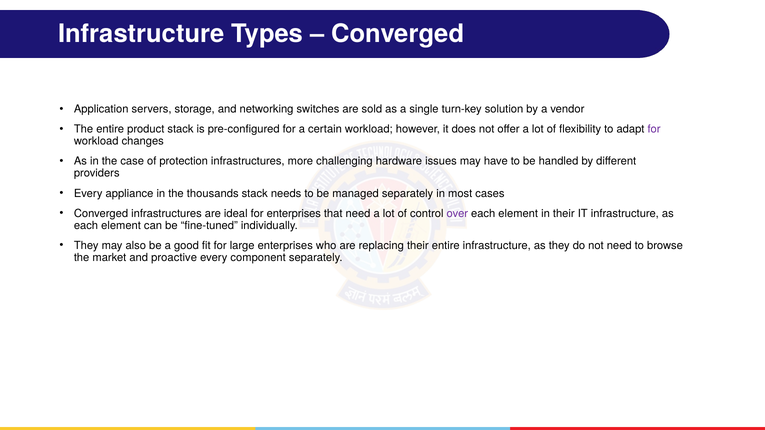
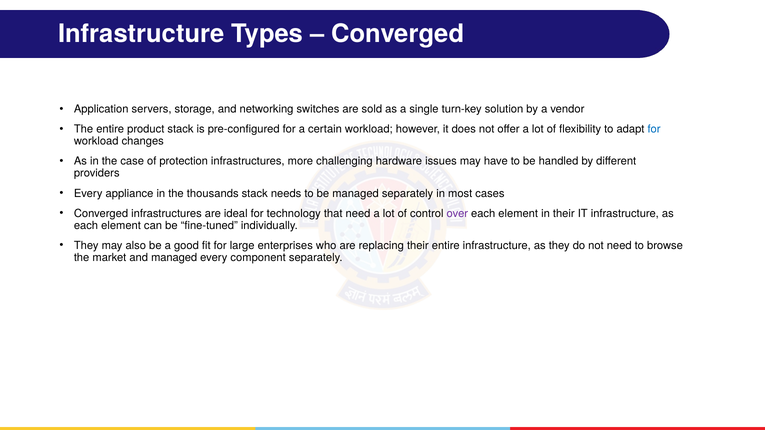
for at (654, 129) colour: purple -> blue
for enterprises: enterprises -> technology
and proactive: proactive -> managed
